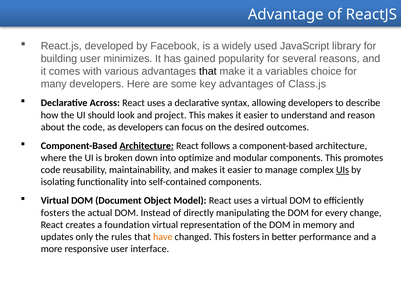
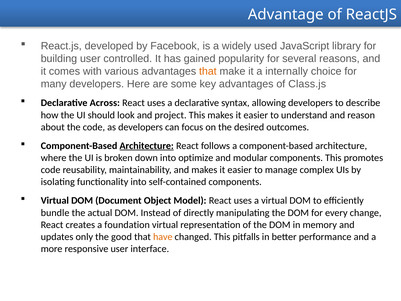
minimizes: minimizes -> controlled
that at (208, 71) colour: black -> orange
variables: variables -> internally
UIs underline: present -> none
fosters at (55, 213): fosters -> bundle
rules: rules -> good
This fosters: fosters -> pitfalls
